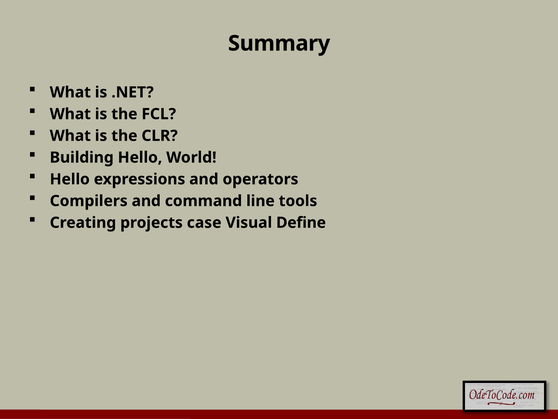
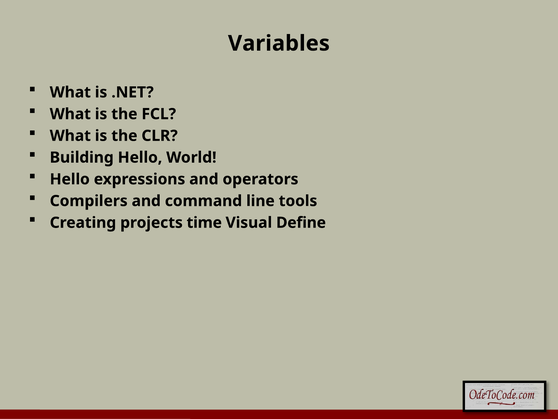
Summary: Summary -> Variables
case: case -> time
